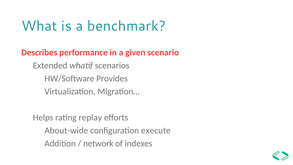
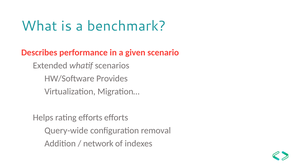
rating replay: replay -> efforts
About-wide: About-wide -> Query-wide
execute: execute -> removal
